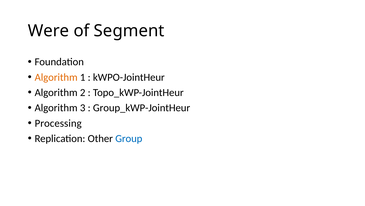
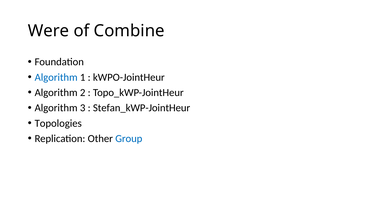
Segment: Segment -> Combine
Algorithm at (56, 77) colour: orange -> blue
Group_kWP-JointHeur: Group_kWP-JointHeur -> Stefan_kWP-JointHeur
Processing: Processing -> Topologies
